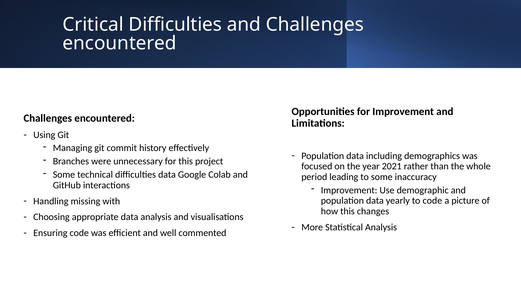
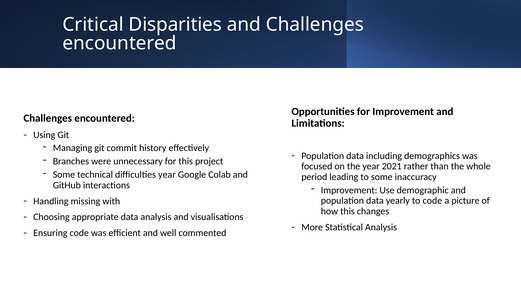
Critical Difficulties: Difficulties -> Disparities
difficulties data: data -> year
